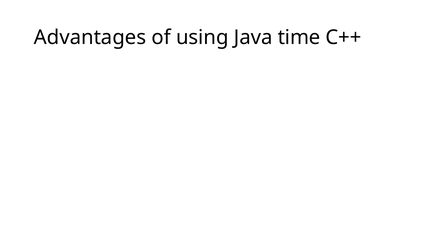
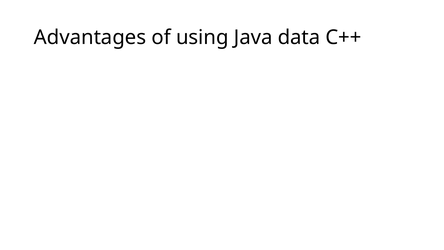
time: time -> data
